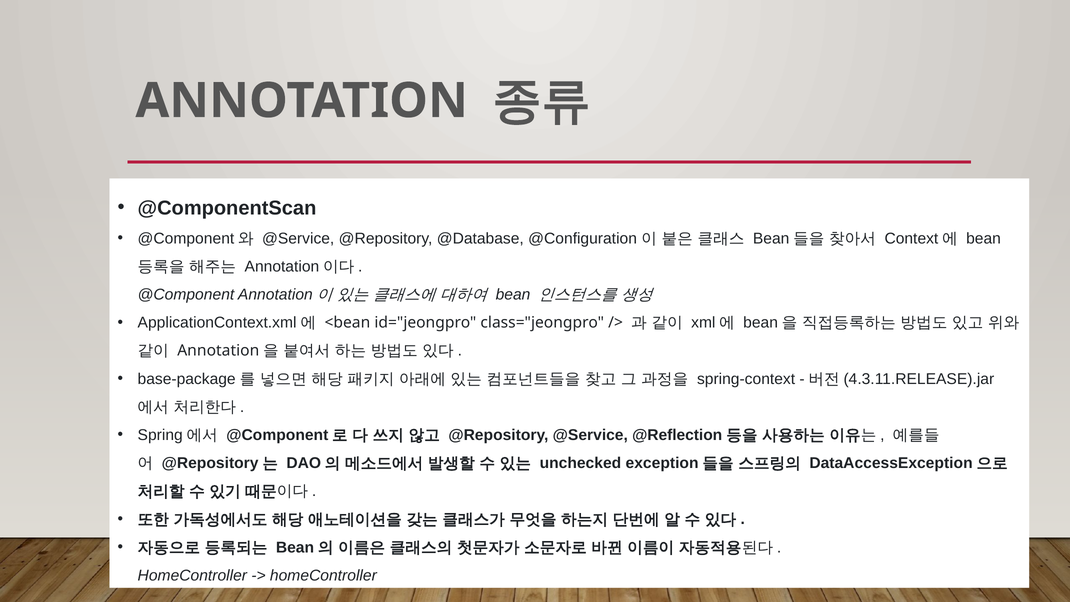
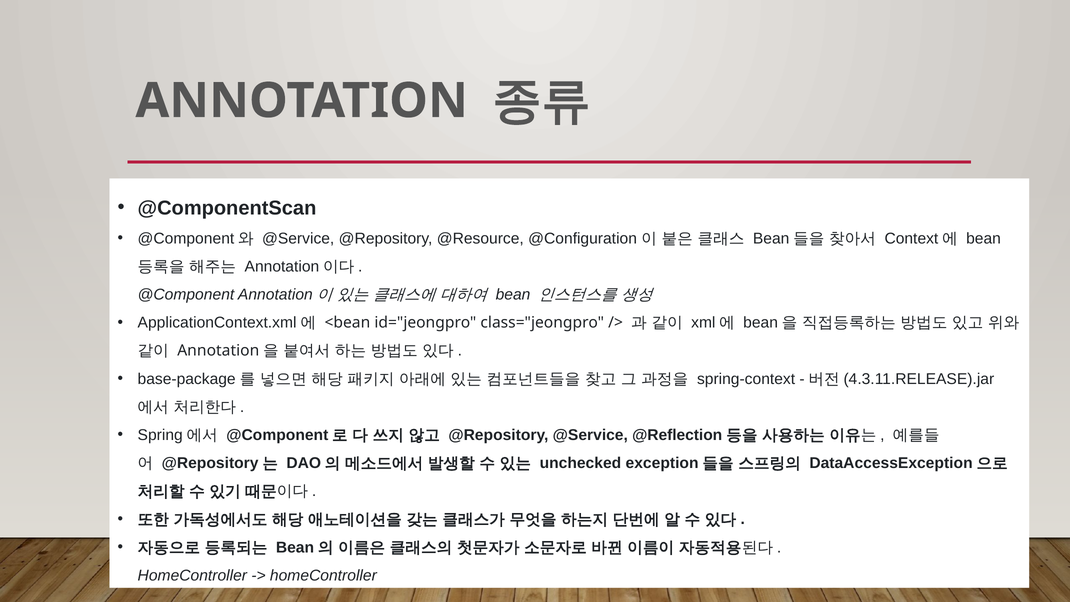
@Database: @Database -> @Resource
